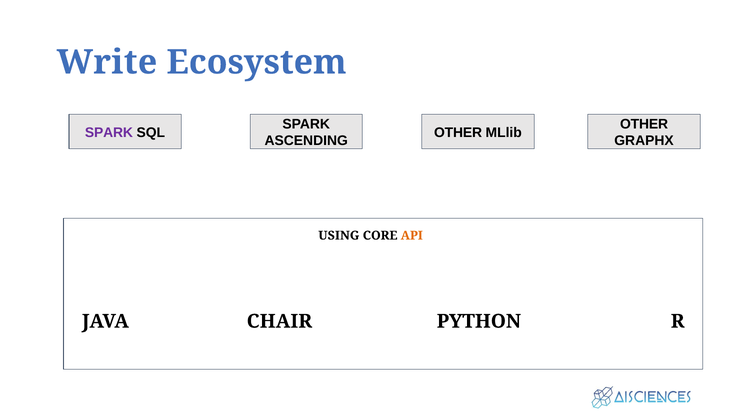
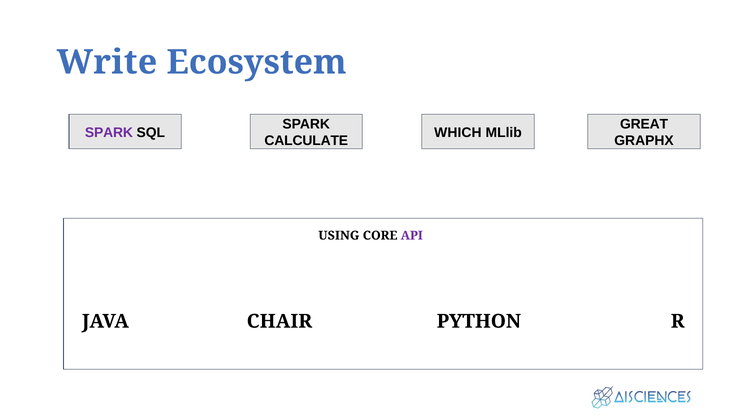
OTHER at (644, 124): OTHER -> GREAT
OTHER at (458, 132): OTHER -> WHICH
ASCENDING: ASCENDING -> CALCULATE
API colour: orange -> purple
